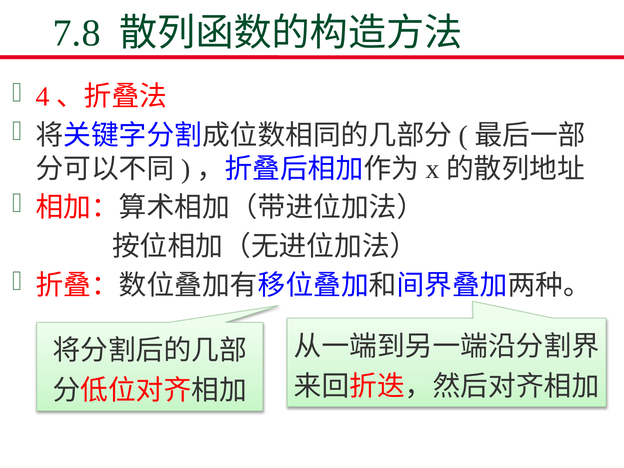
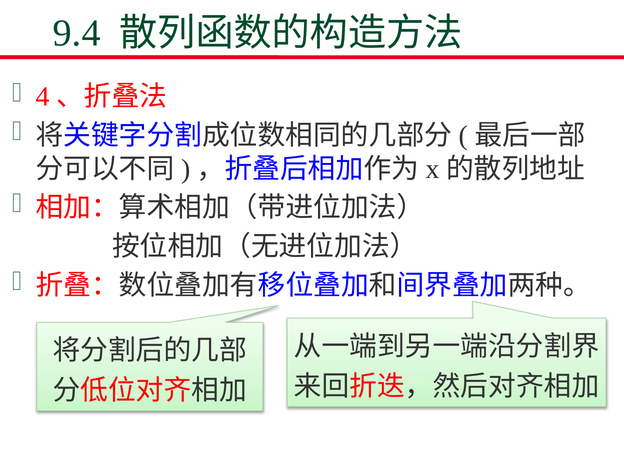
7.8: 7.8 -> 9.4
